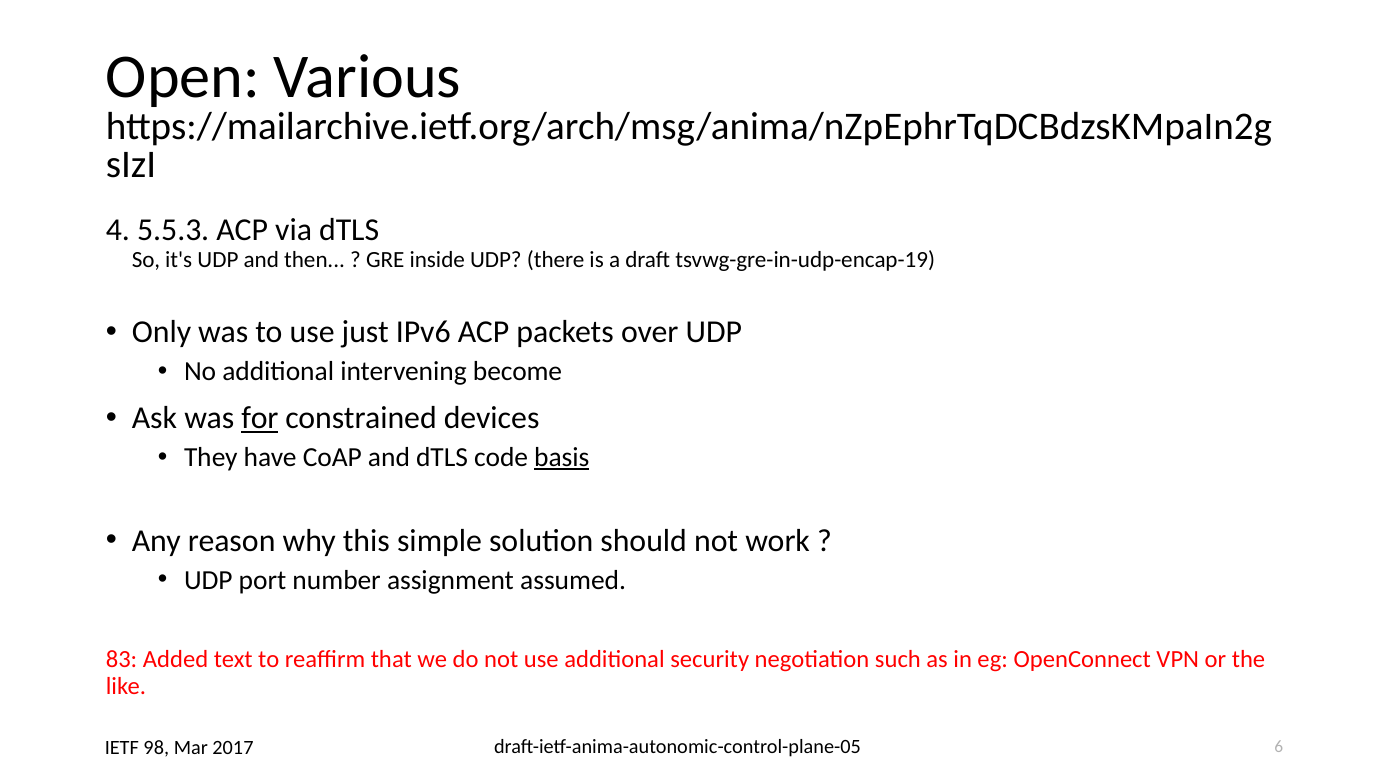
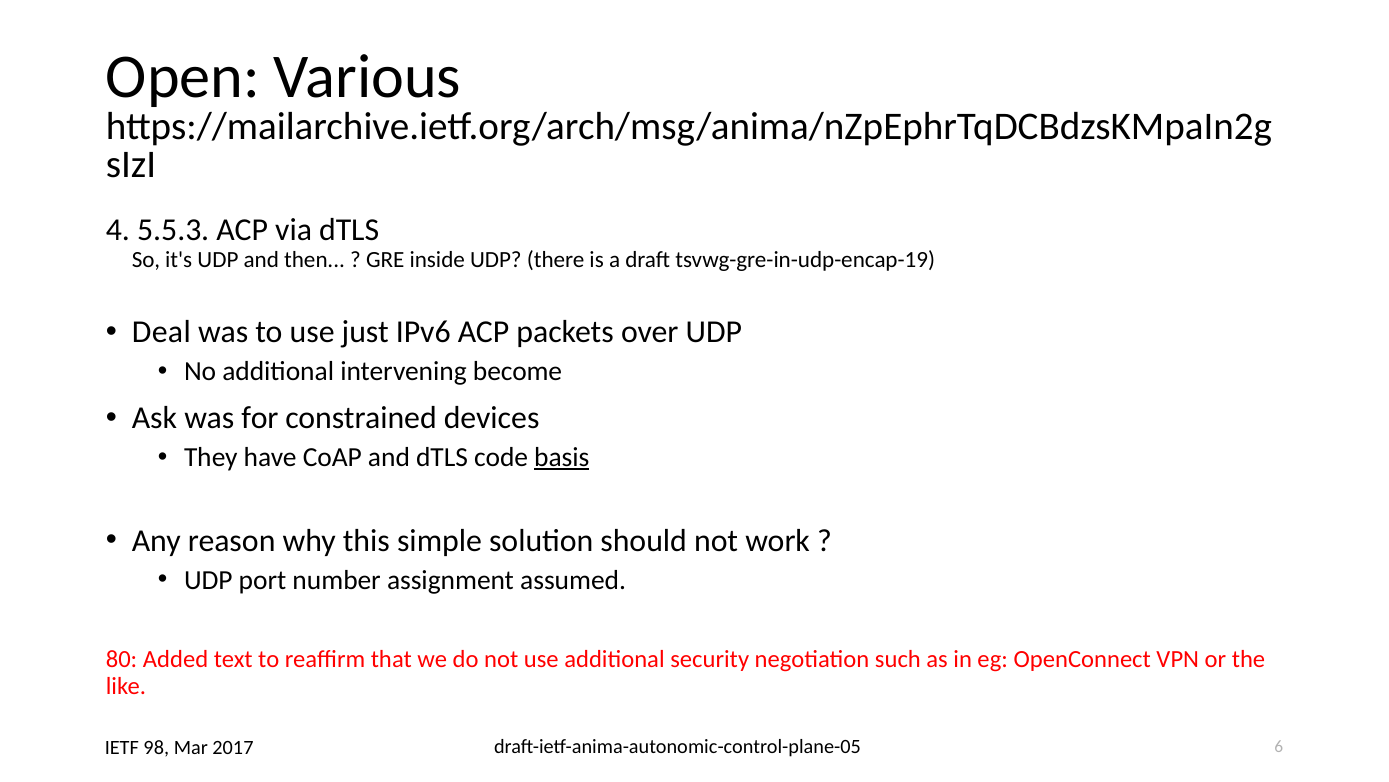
Only: Only -> Deal
for underline: present -> none
83: 83 -> 80
